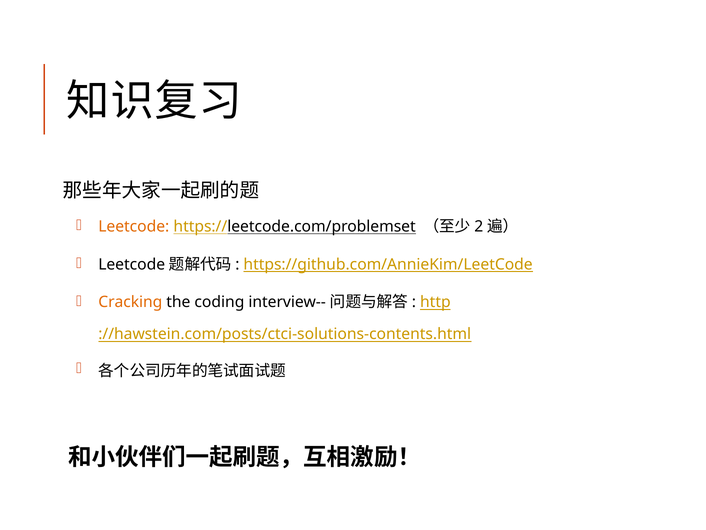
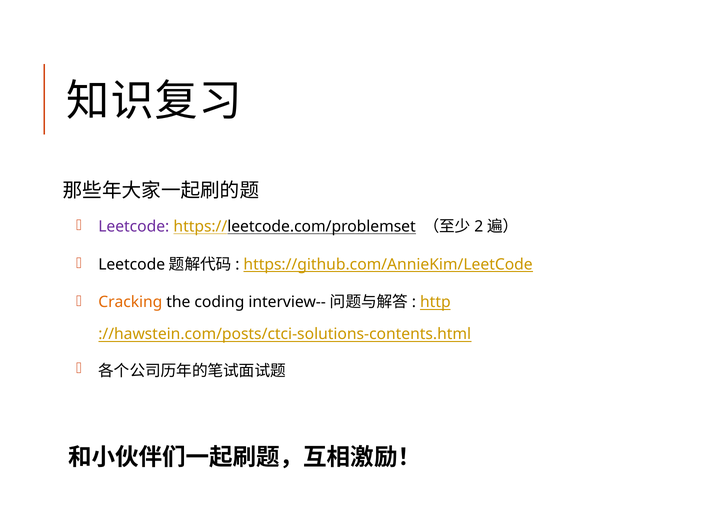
Leetcode colour: orange -> purple
